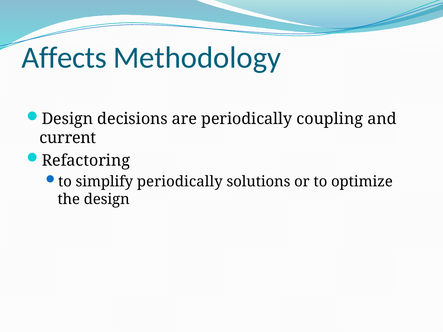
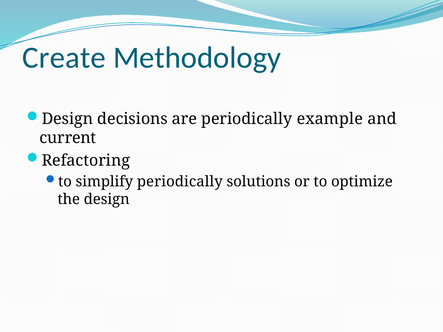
Affects: Affects -> Create
coupling: coupling -> example
